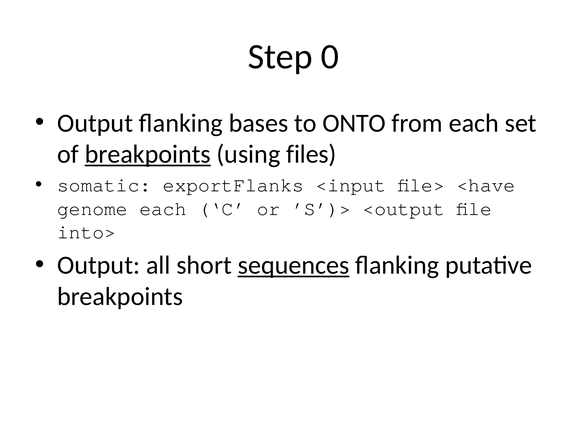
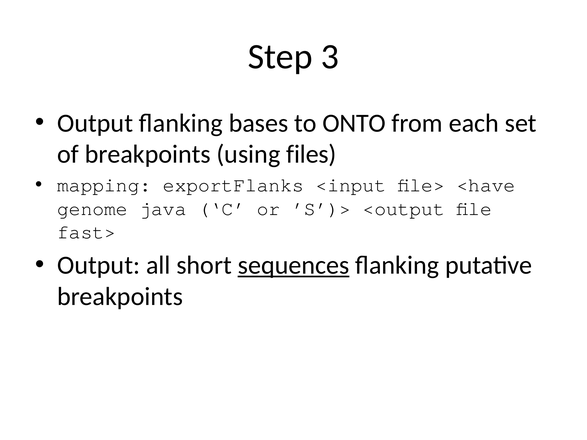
0: 0 -> 3
breakpoints at (148, 154) underline: present -> none
somatic: somatic -> mapping
genome each: each -> java
into>: into> -> fast>
